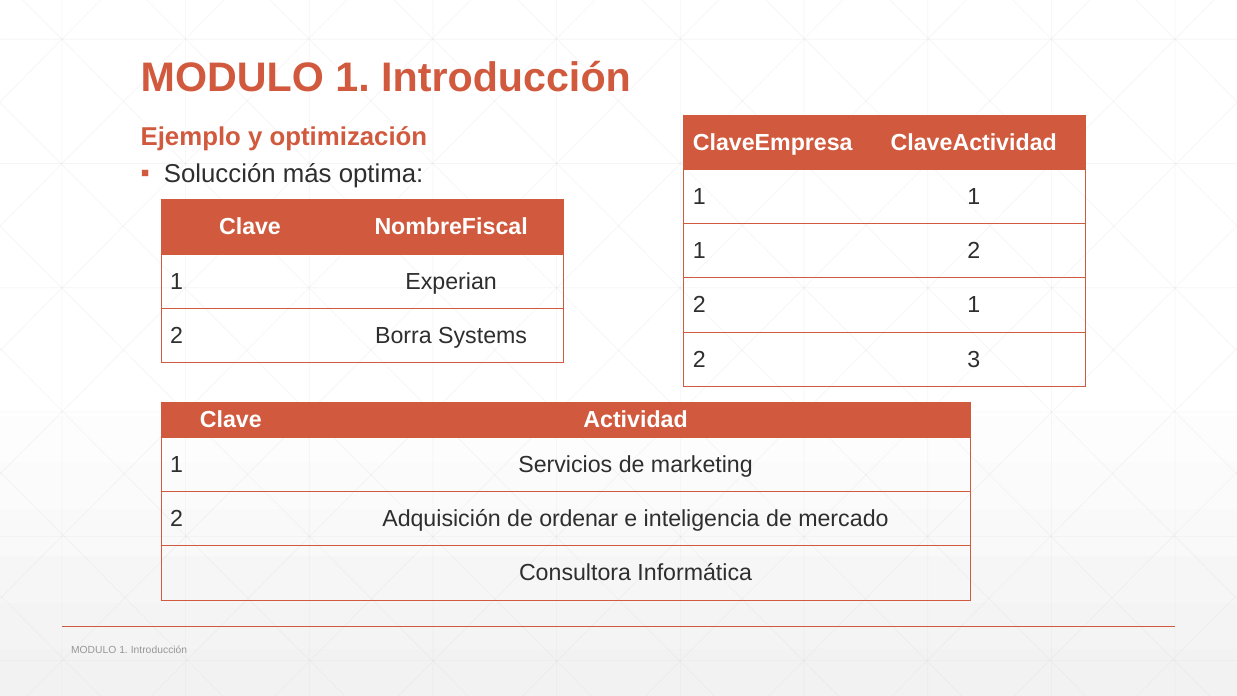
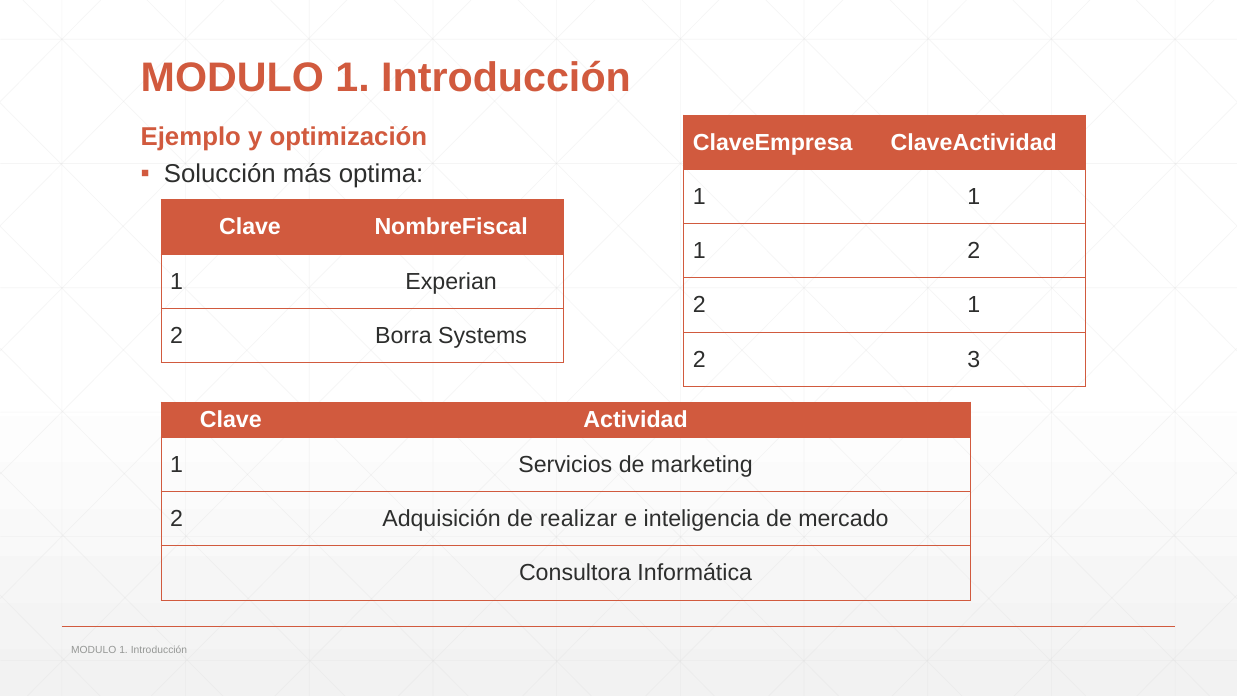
ordenar: ordenar -> realizar
